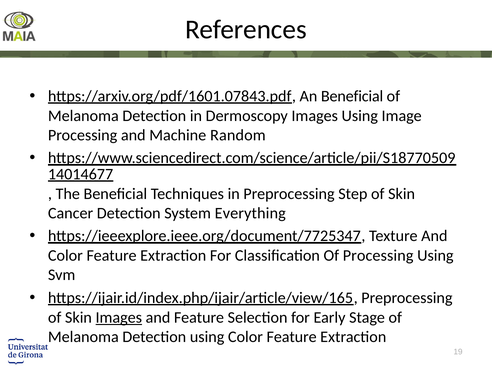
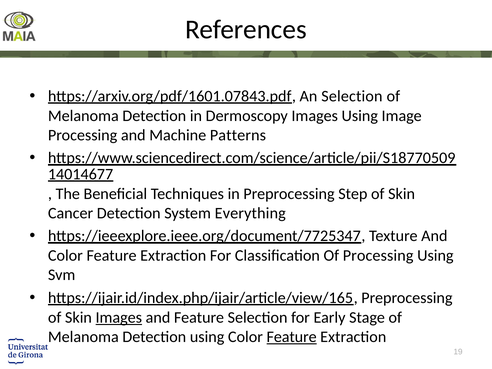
An Beneficial: Beneficial -> Selection
Random: Random -> Patterns
Feature at (292, 337) underline: none -> present
